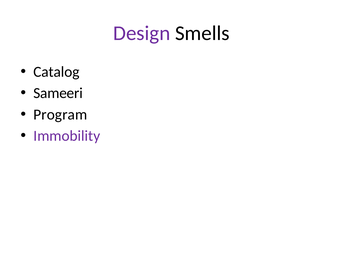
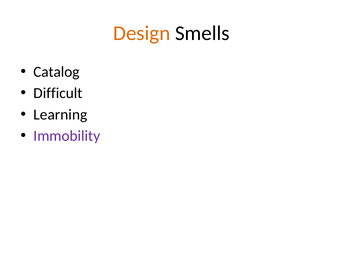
Design colour: purple -> orange
Sameeri: Sameeri -> Difficult
Program: Program -> Learning
